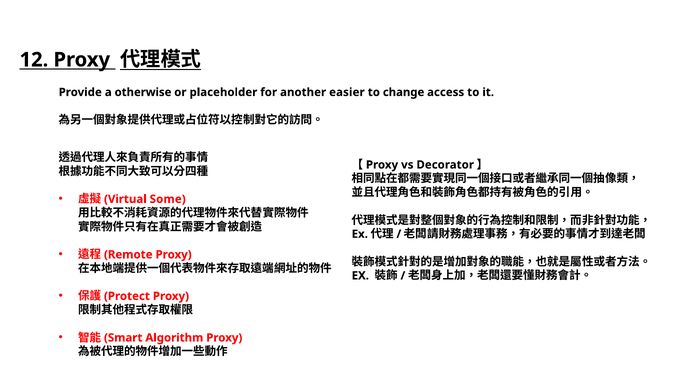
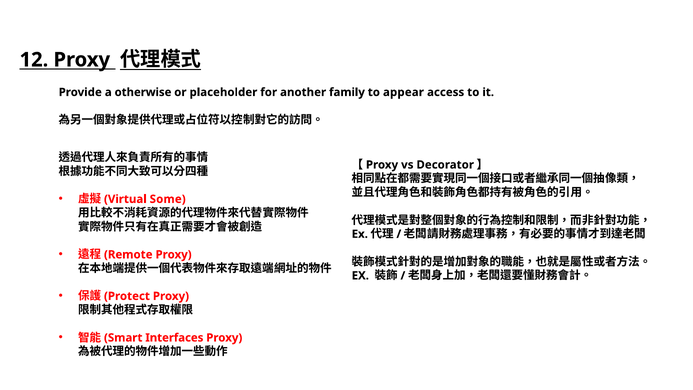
easier: easier -> family
change: change -> appear
Algorithm: Algorithm -> Interfaces
